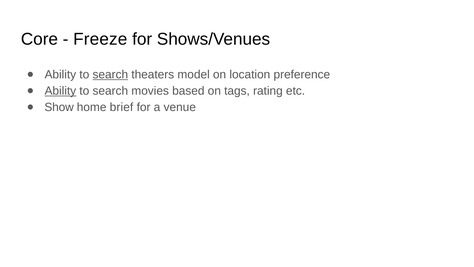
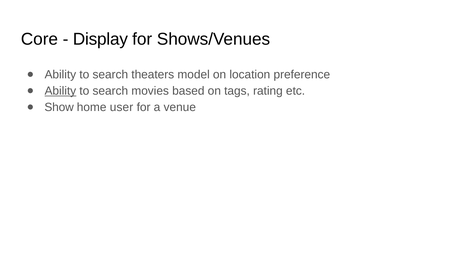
Freeze: Freeze -> Display
search at (110, 75) underline: present -> none
brief: brief -> user
